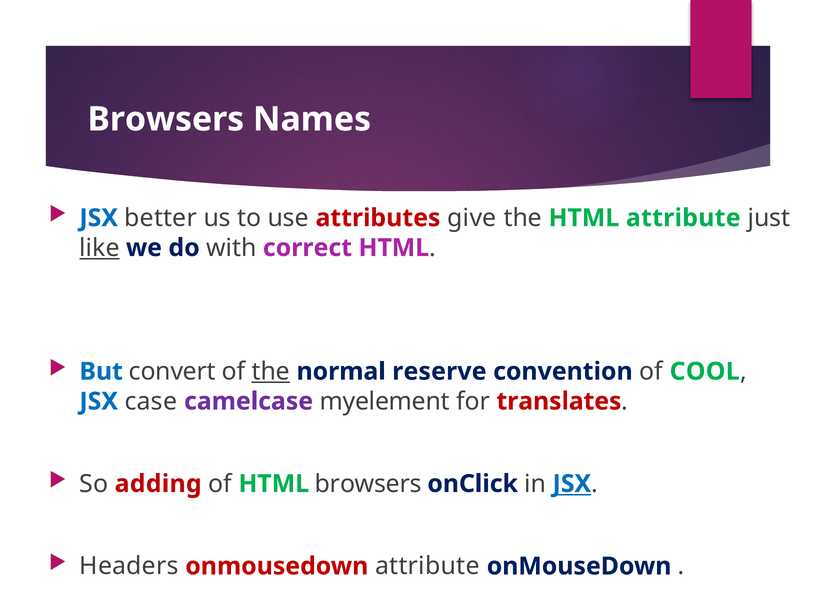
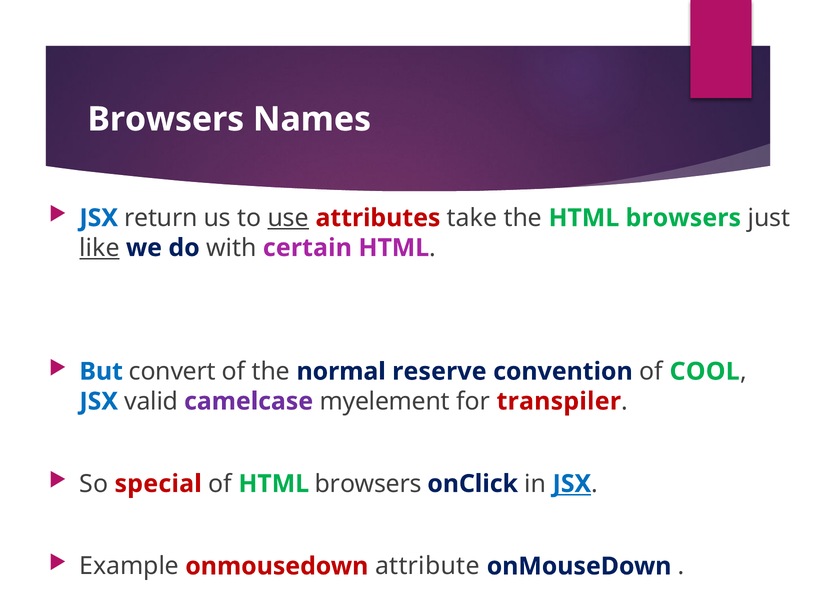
better: better -> return
use underline: none -> present
give: give -> take
the HTML attribute: attribute -> browsers
correct: correct -> certain
the at (271, 371) underline: present -> none
case: case -> valid
translates: translates -> transpiler
adding: adding -> special
Headers: Headers -> Example
